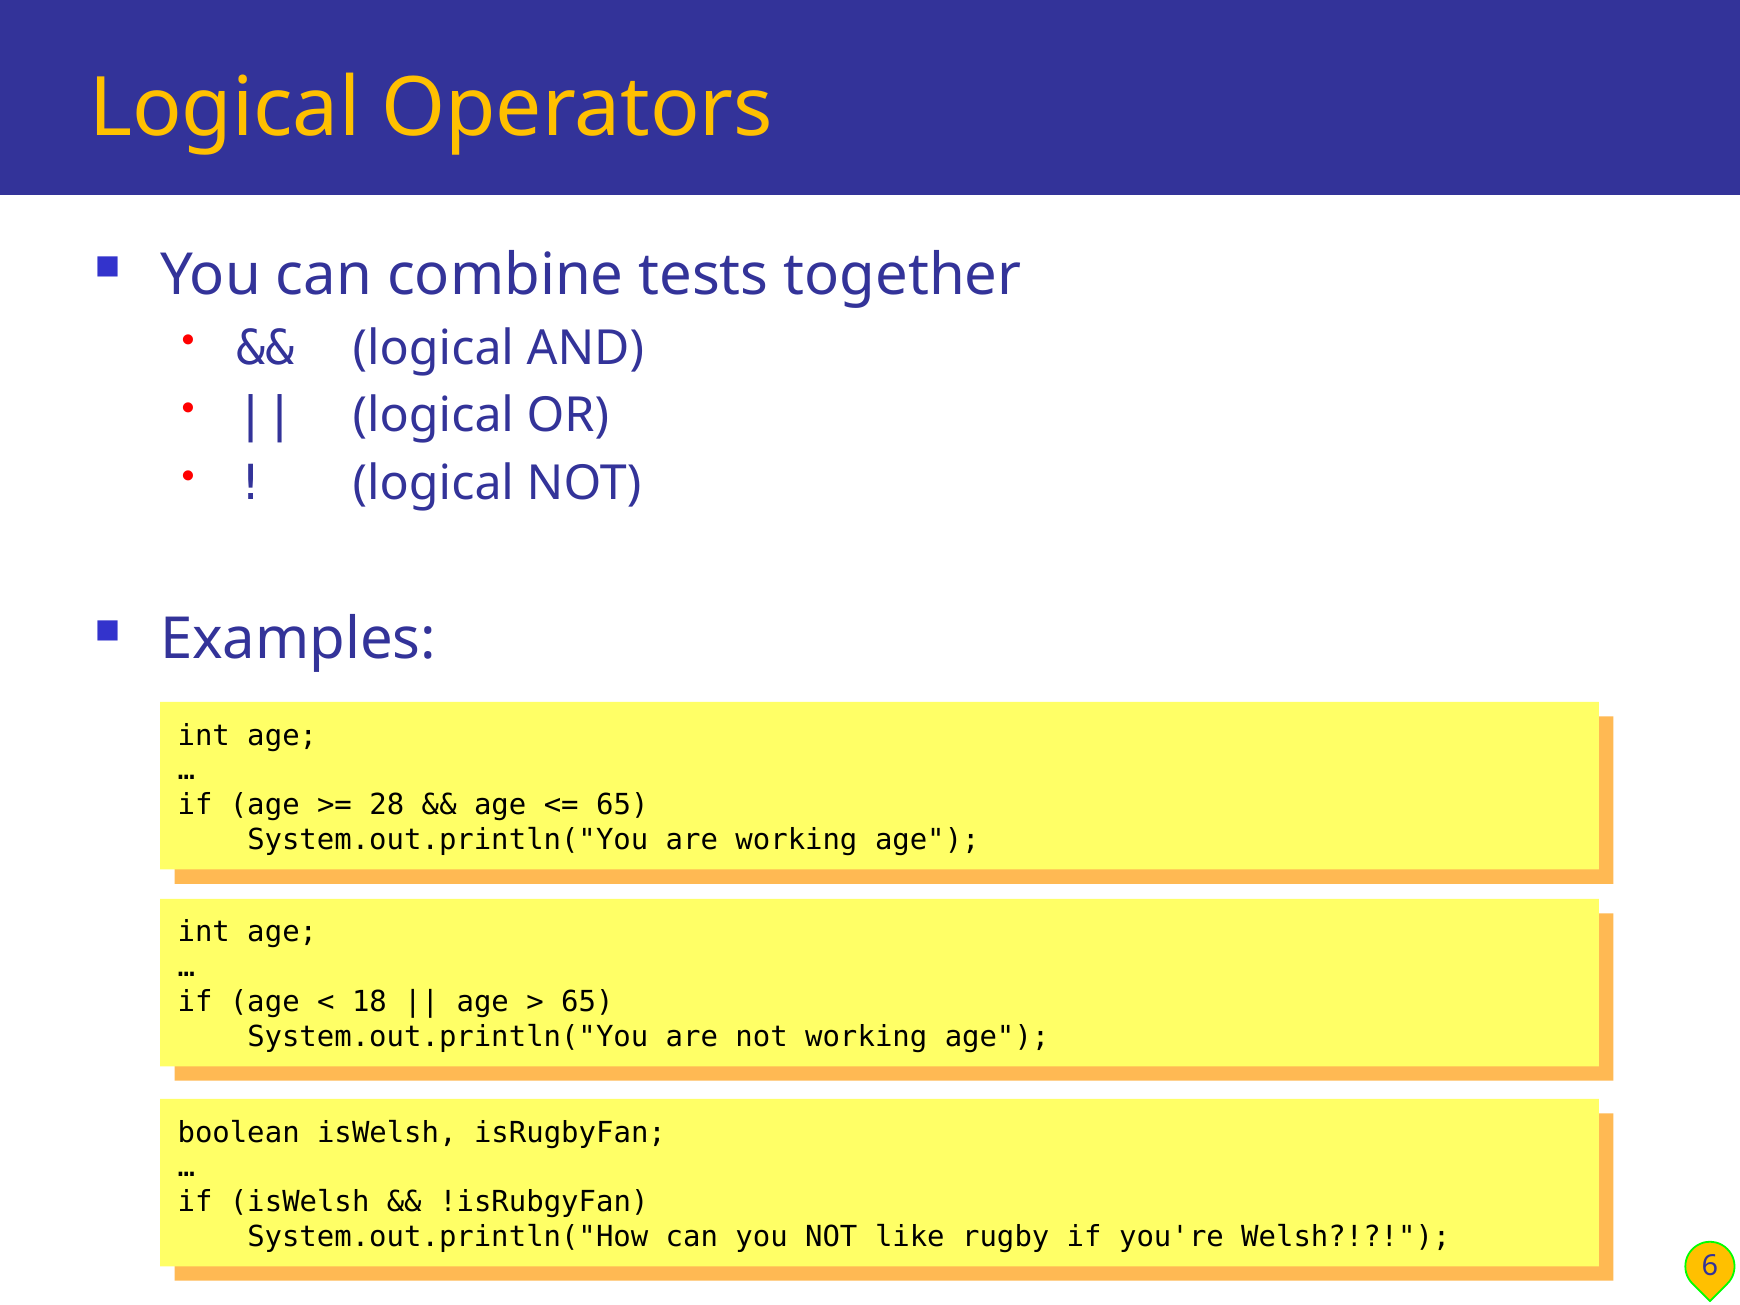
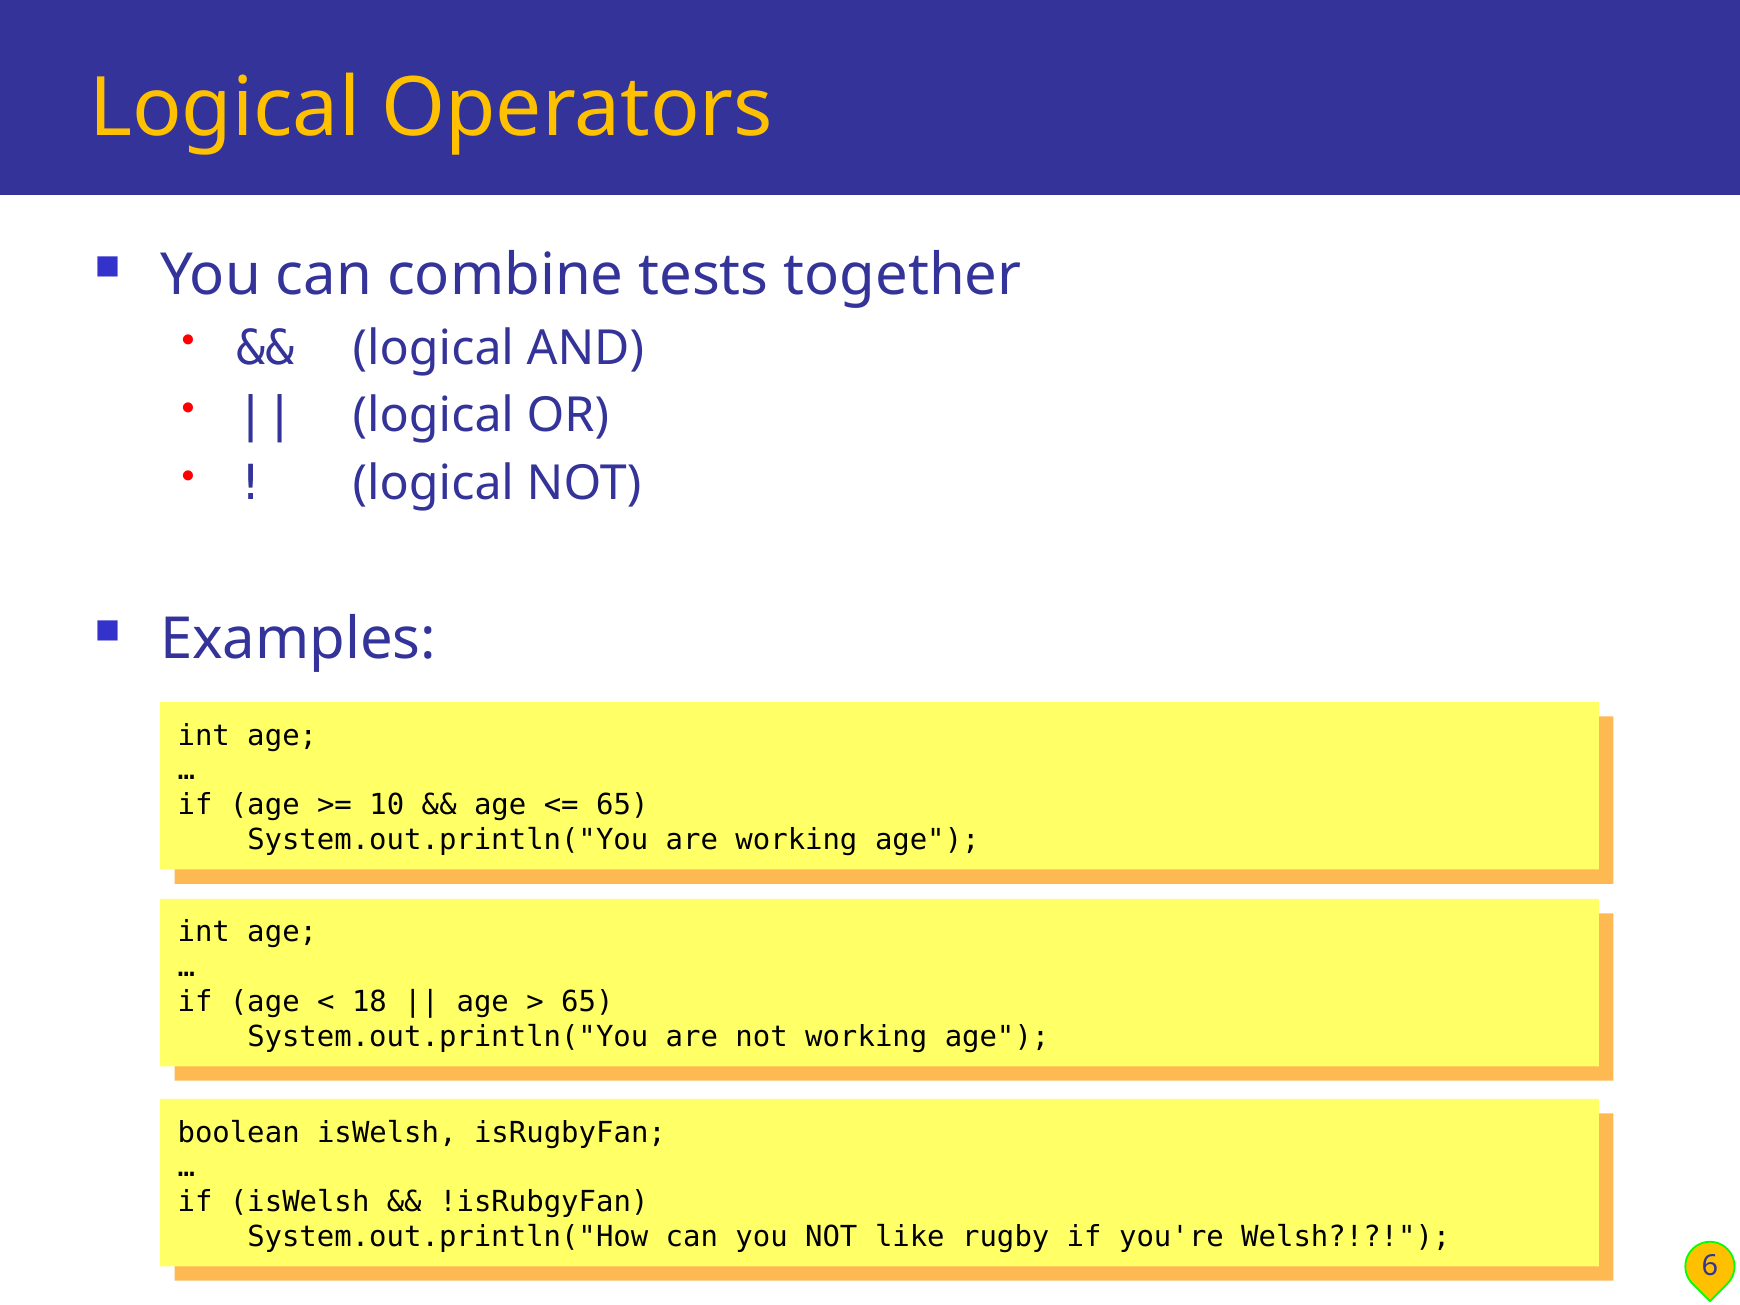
28: 28 -> 10
